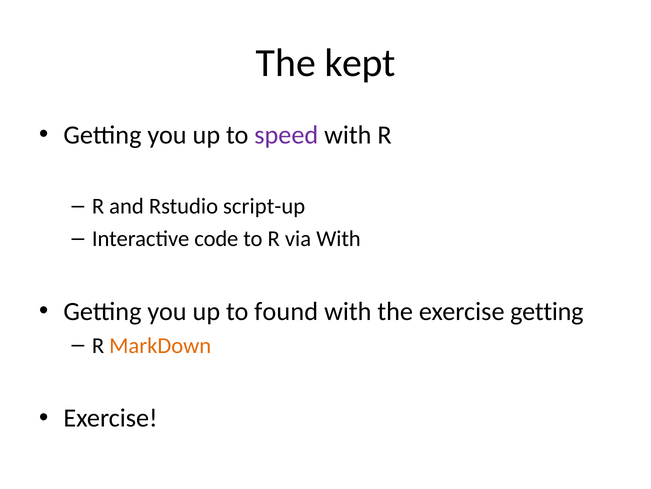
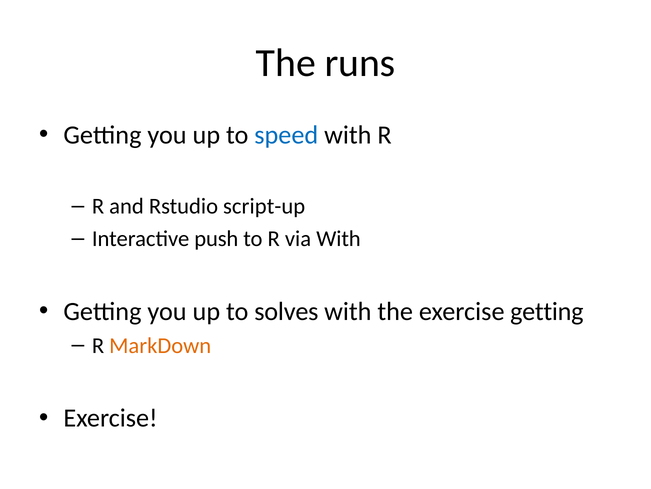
kept: kept -> runs
speed colour: purple -> blue
code: code -> push
found: found -> solves
